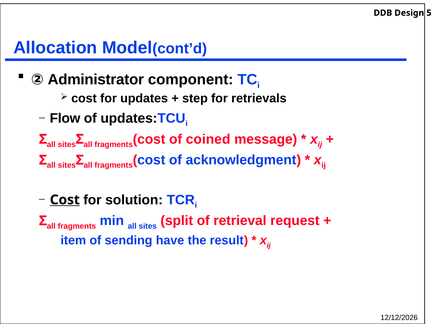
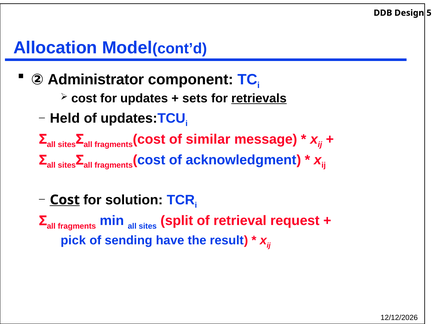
step: step -> sets
retrievals underline: none -> present
Flow: Flow -> Held
coined: coined -> similar
item: item -> pick
